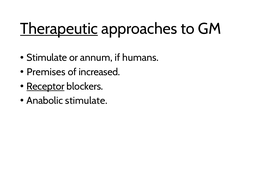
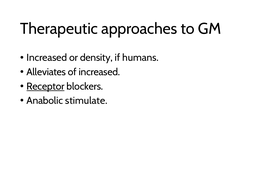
Therapeutic underline: present -> none
Stimulate at (47, 58): Stimulate -> Increased
annum: annum -> density
Premises: Premises -> Alleviates
